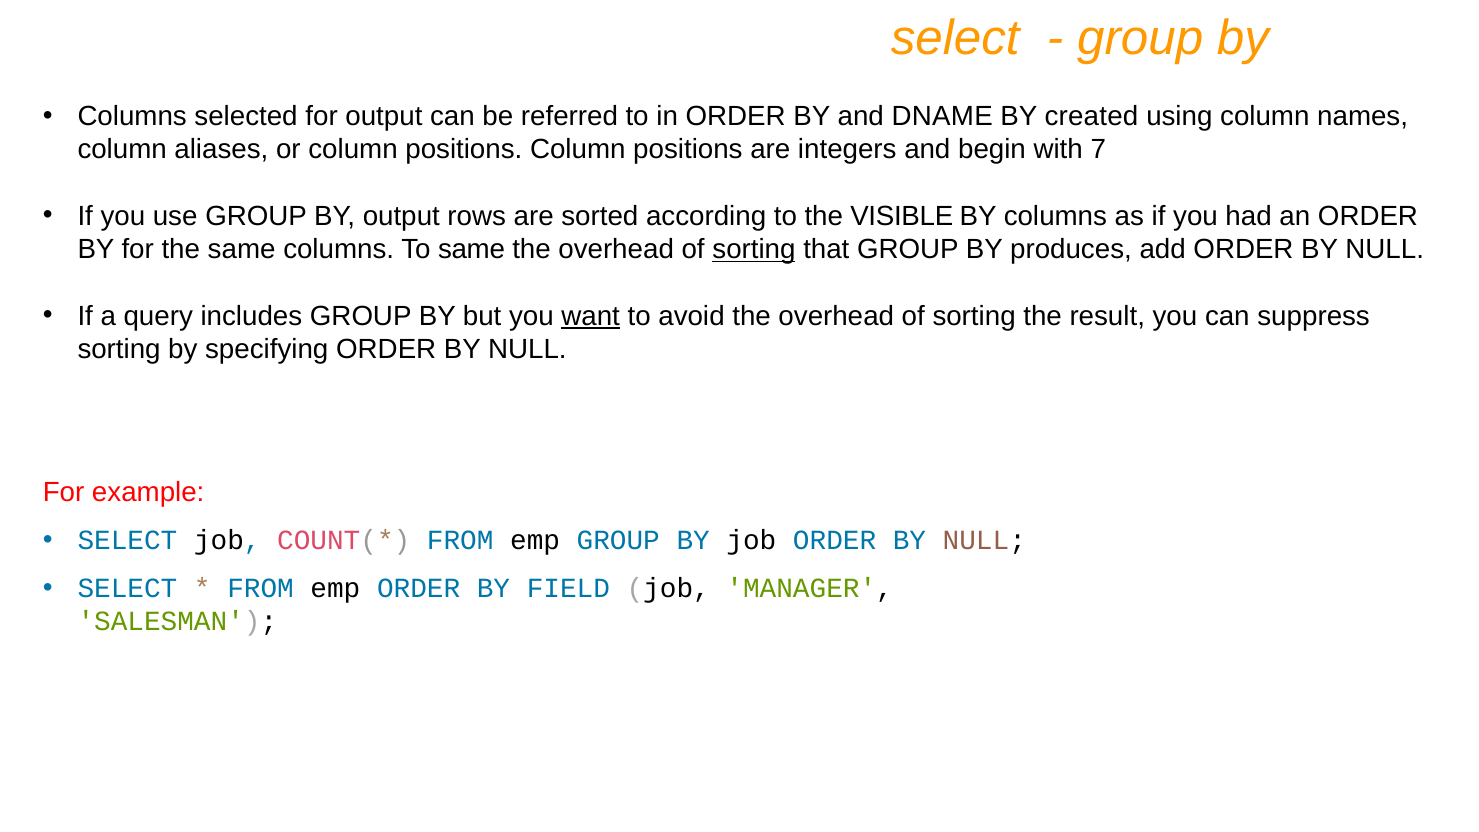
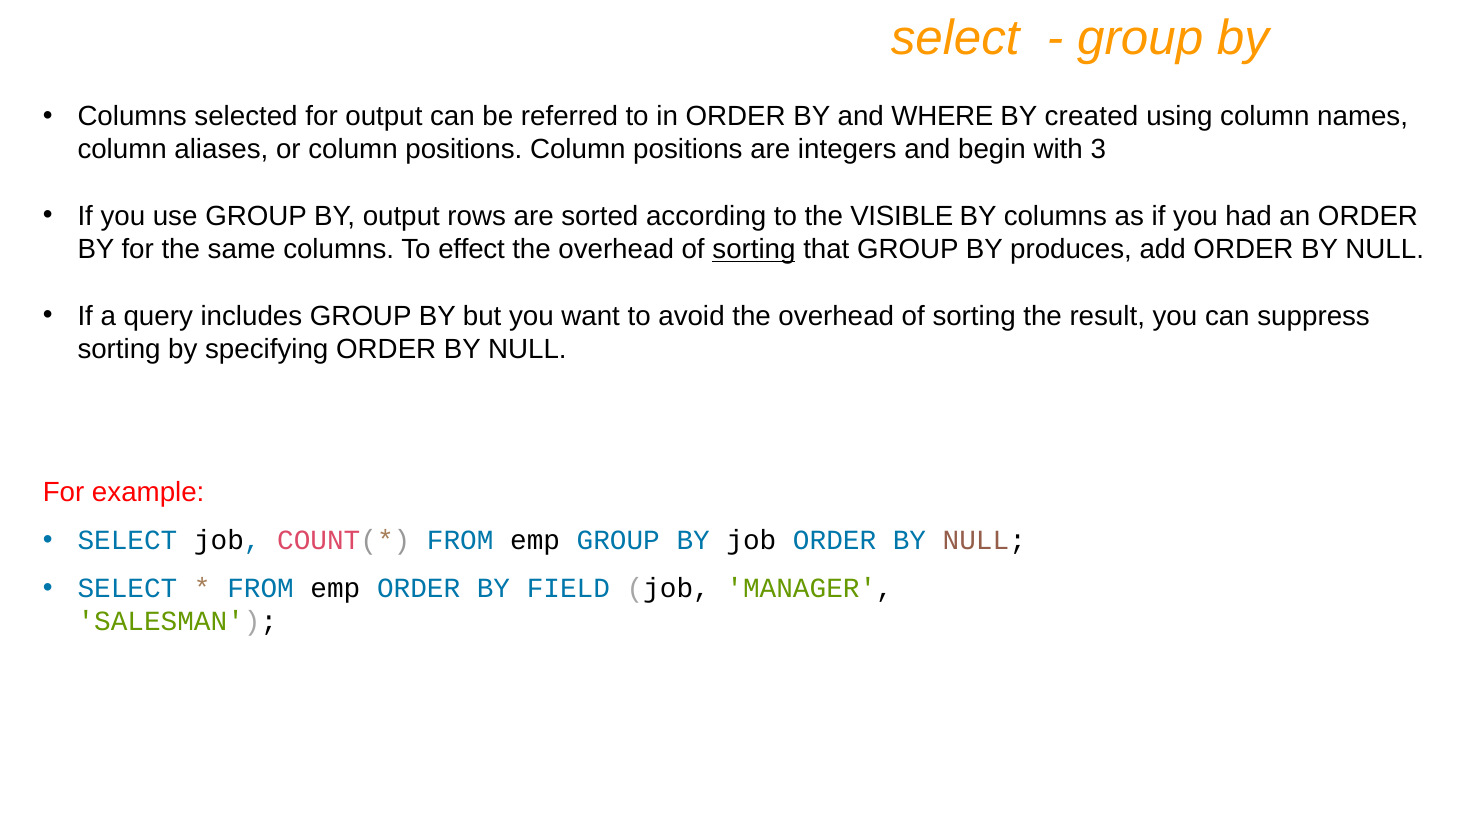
DNAME: DNAME -> WHERE
7: 7 -> 3
To same: same -> effect
want underline: present -> none
